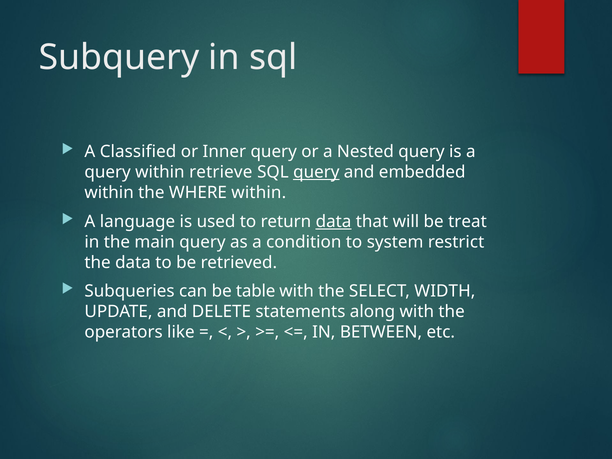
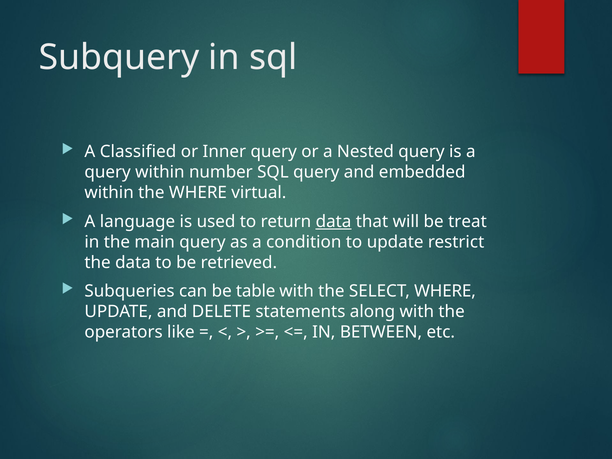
retrieve: retrieve -> number
query at (316, 172) underline: present -> none
WHERE within: within -> virtual
to system: system -> update
SELECT WIDTH: WIDTH -> WHERE
